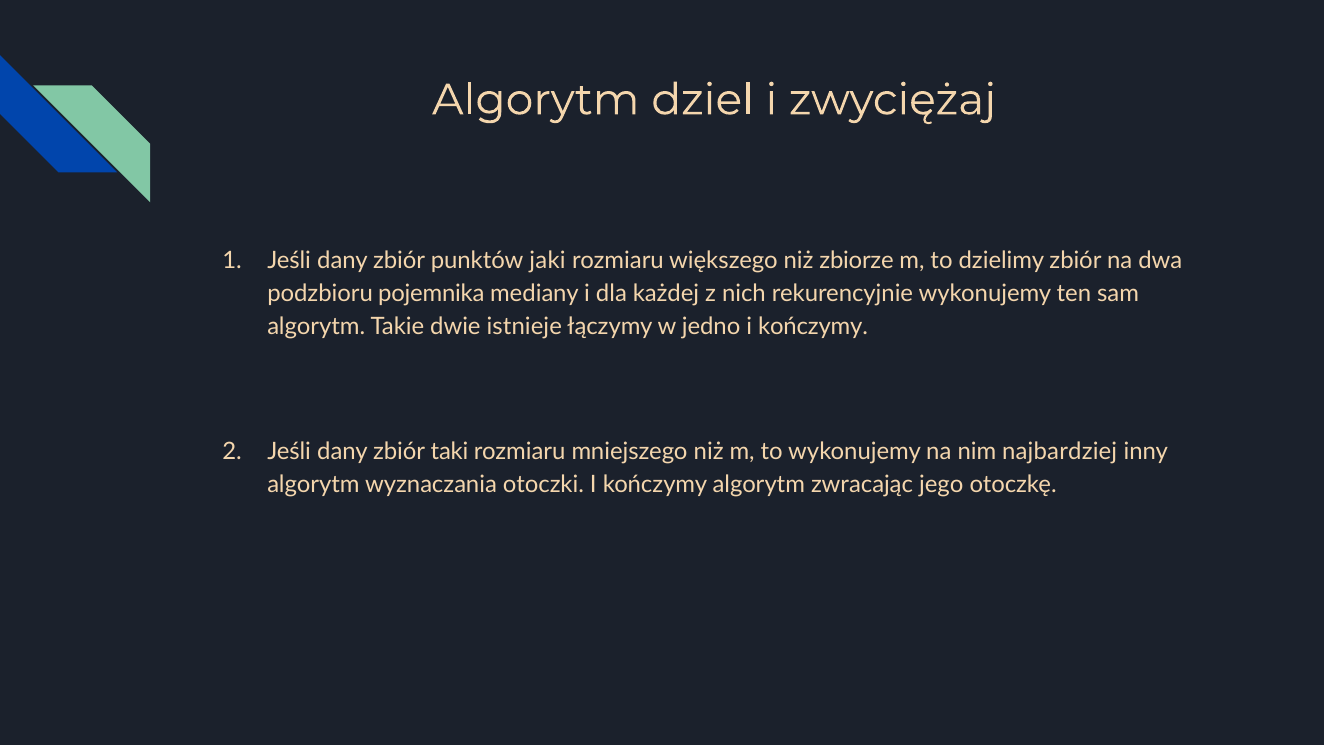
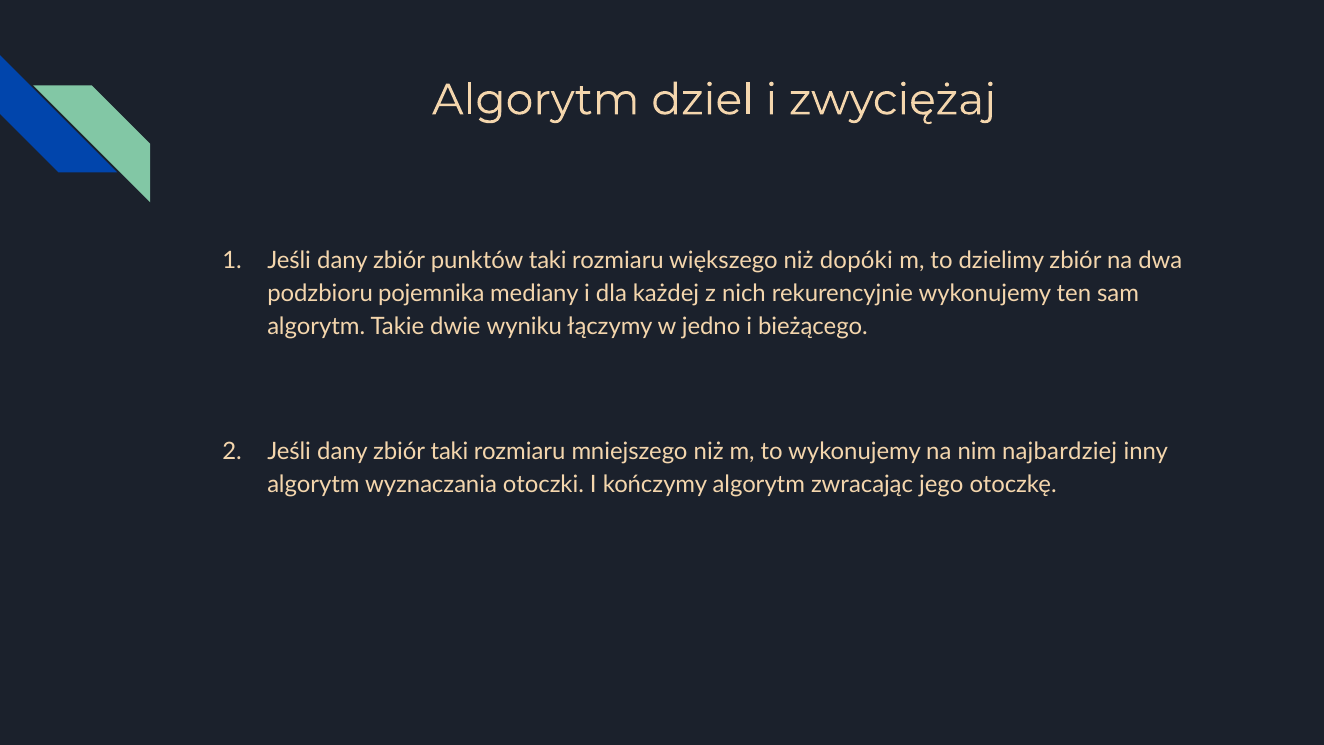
punktów jaki: jaki -> taki
zbiorze: zbiorze -> dopóki
istnieje: istnieje -> wyniku
jedno i kończymy: kończymy -> bieżącego
